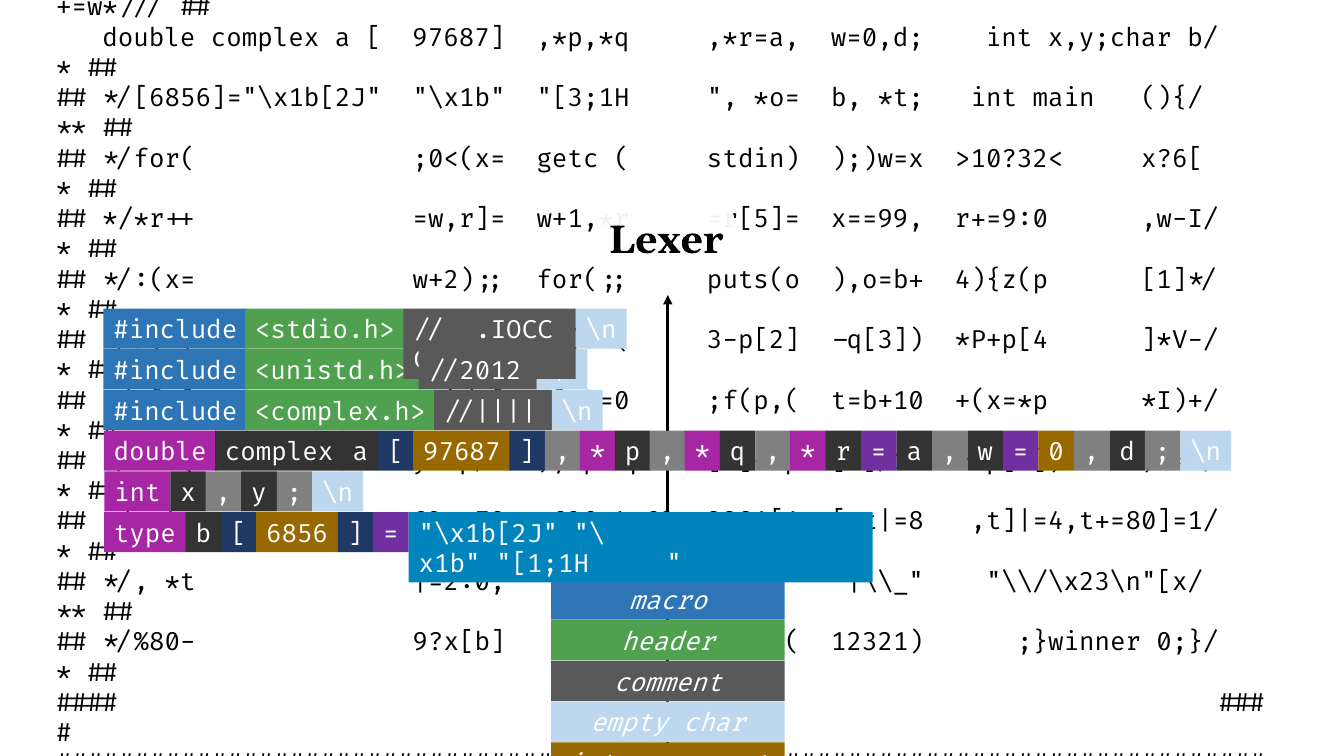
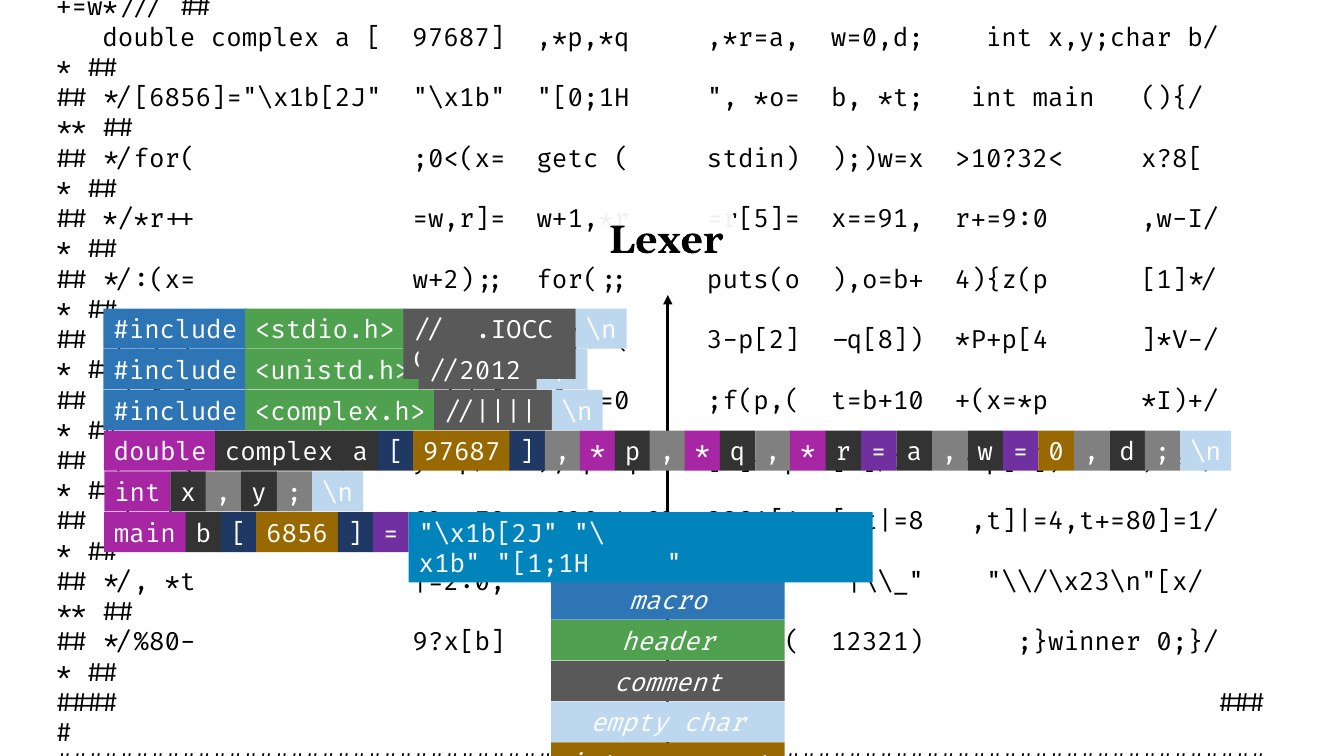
3;1H: 3;1H -> 0;1H
x?6[/: x?6[/ -> x?8[/
x==99: x==99 -> x==91
q[3: q[3 -> q[8
type at (145, 534): type -> main
